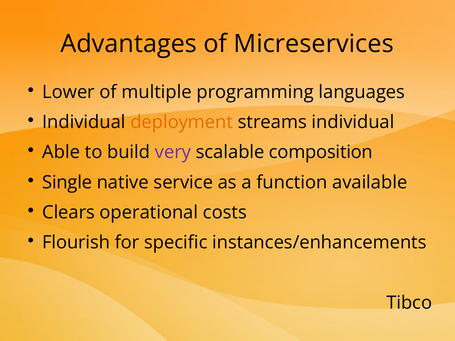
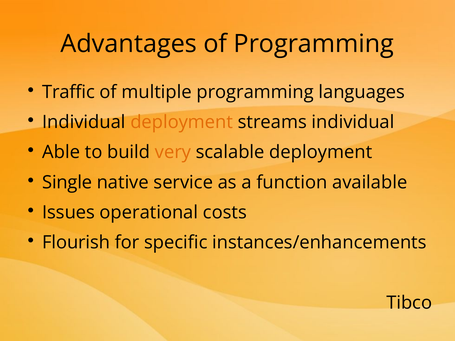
of Micreservices: Micreservices -> Programming
Lower: Lower -> Traffic
very colour: purple -> orange
scalable composition: composition -> deployment
Clears: Clears -> Issues
